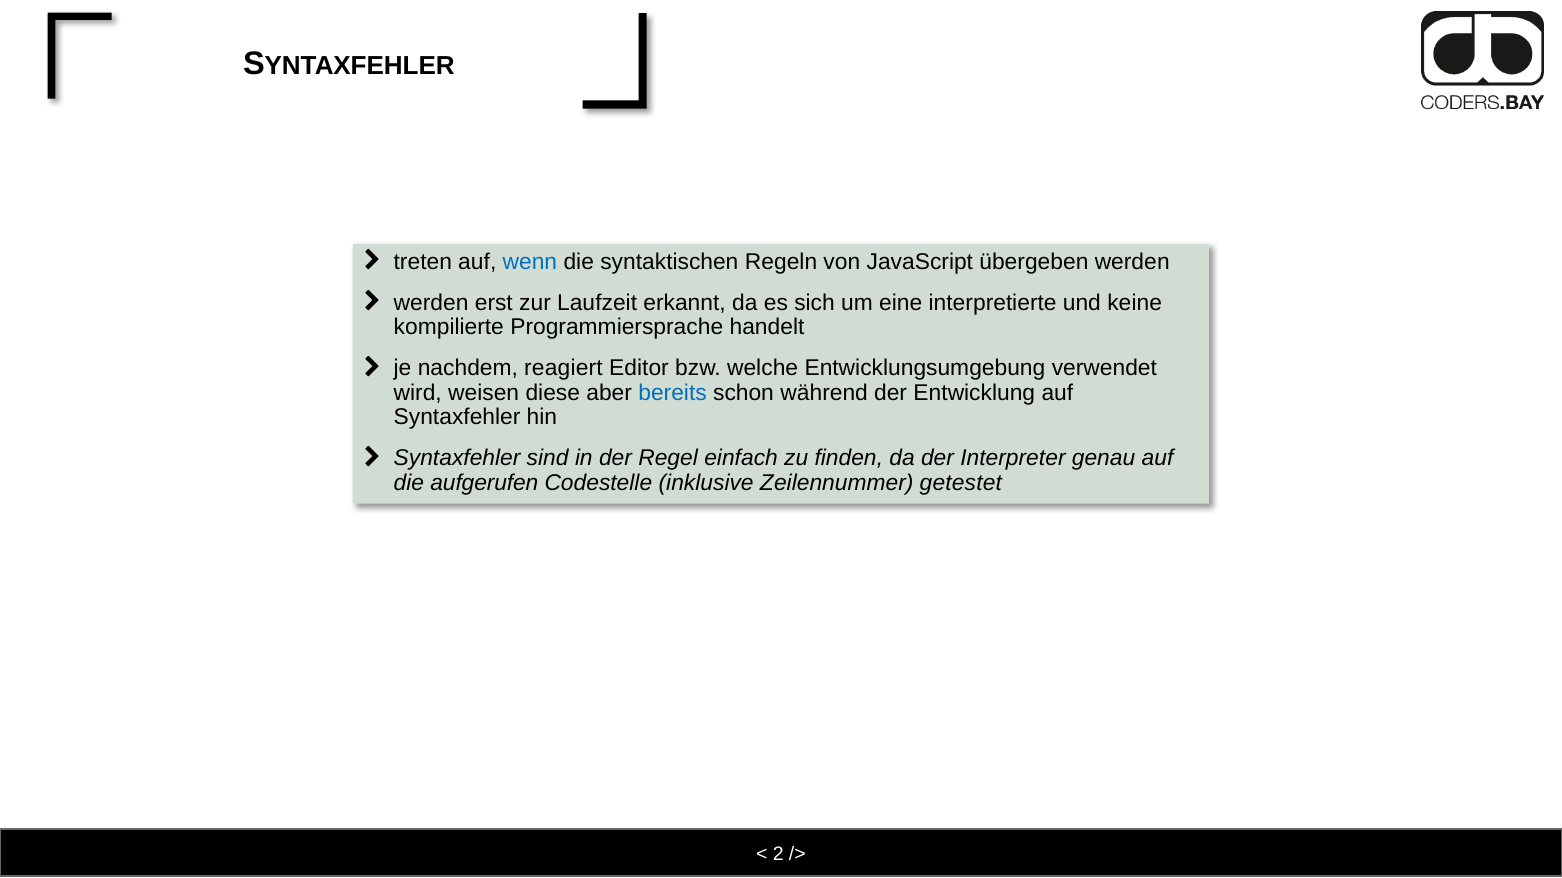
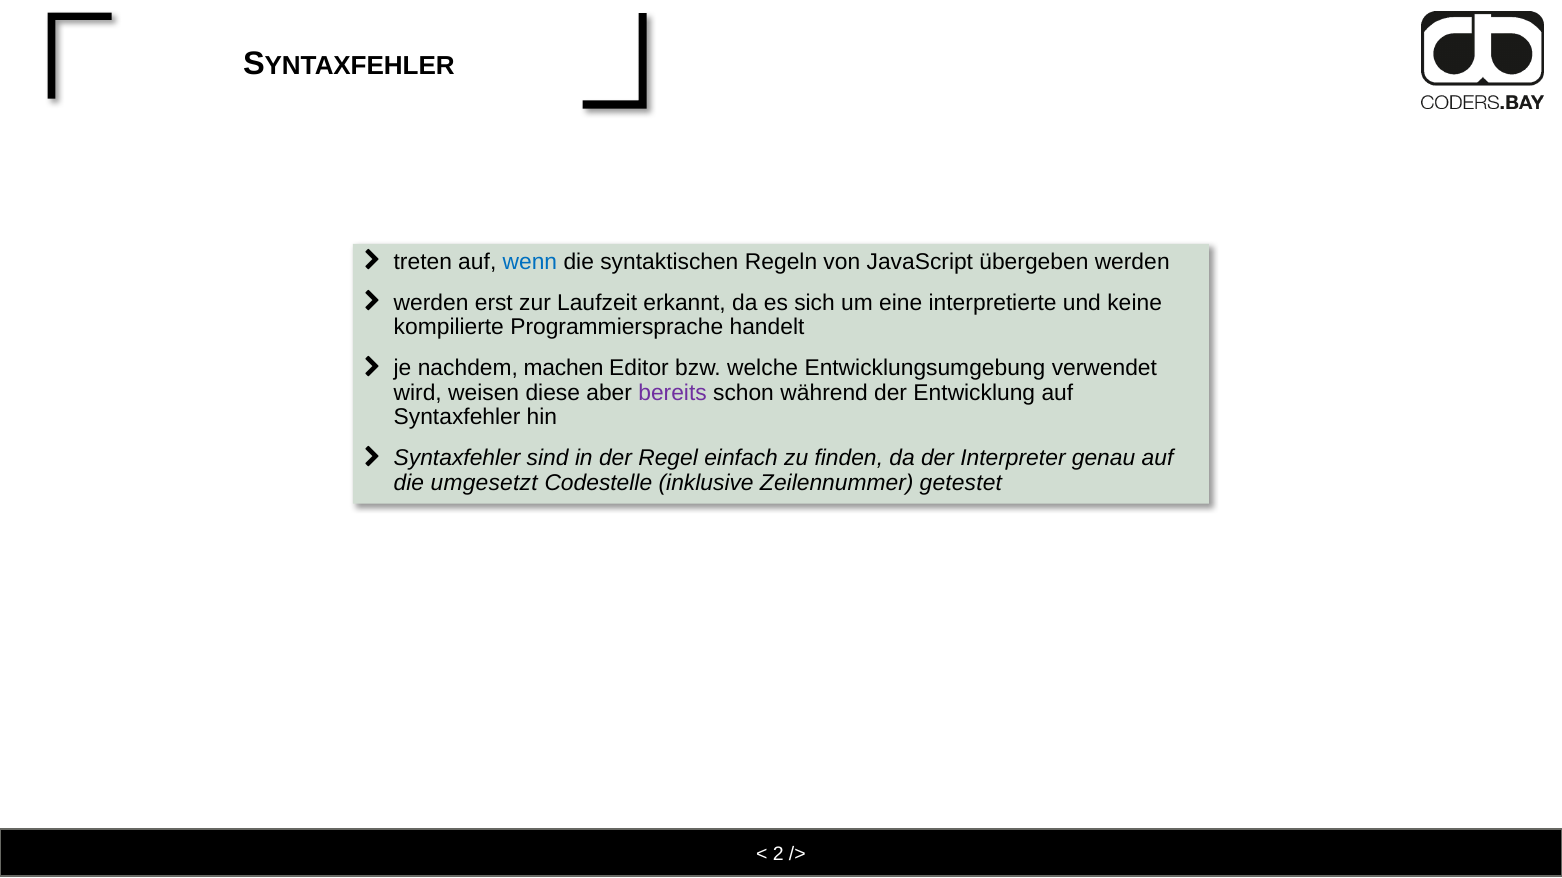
reagiert: reagiert -> machen
bereits colour: blue -> purple
aufgerufen: aufgerufen -> umgesetzt
